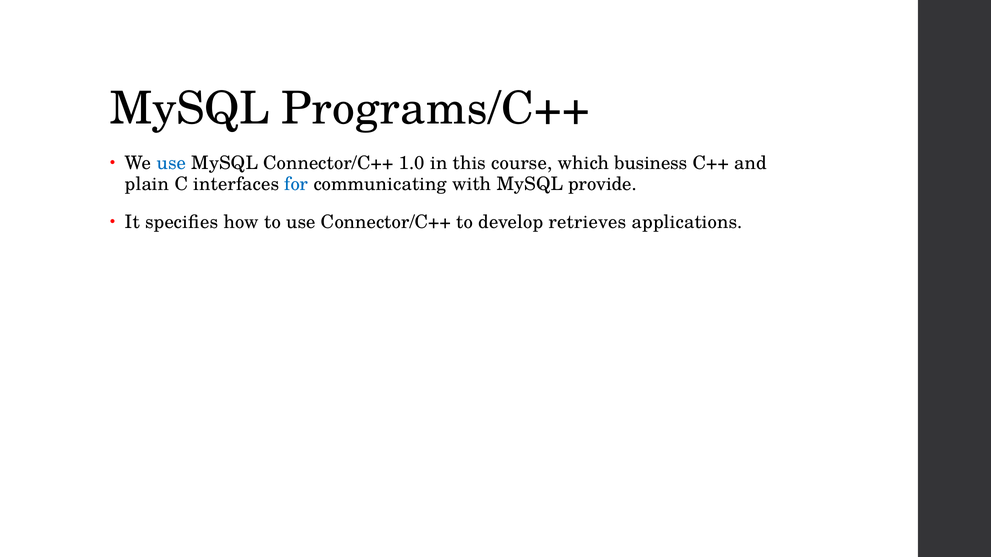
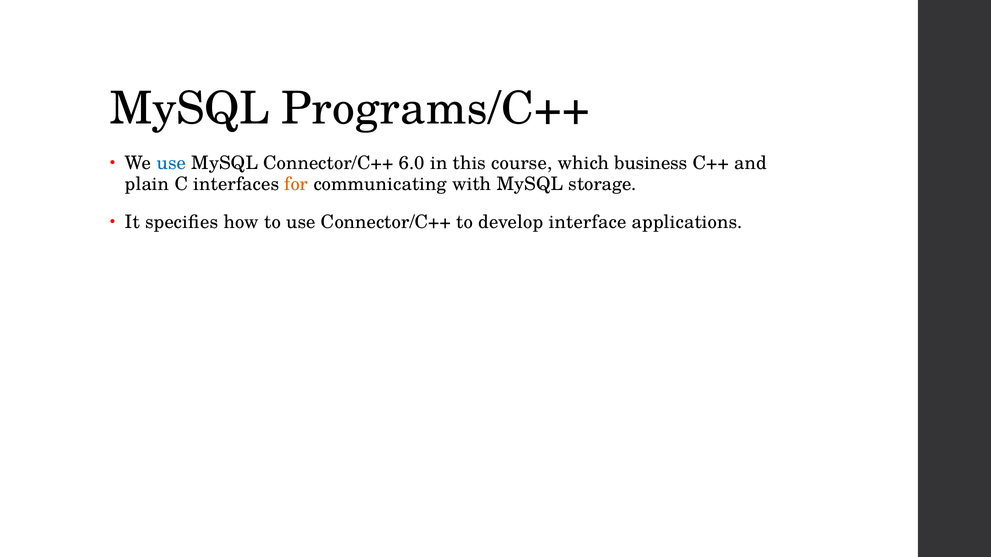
1.0: 1.0 -> 6.0
for colour: blue -> orange
provide: provide -> storage
retrieves: retrieves -> interface
